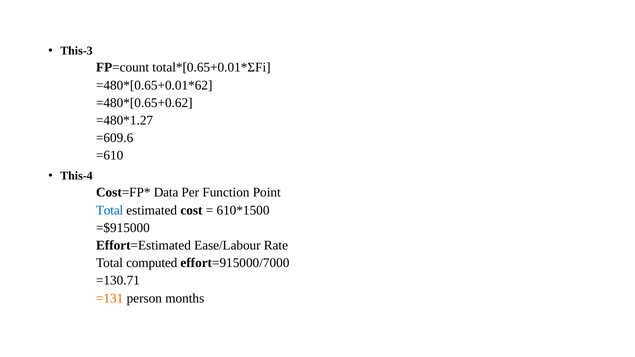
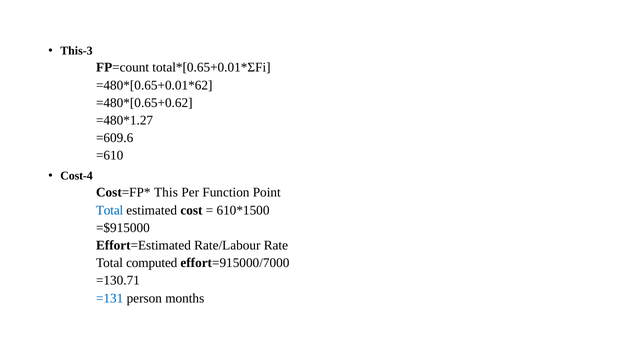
This-4: This-4 -> Cost-4
Data: Data -> This
Ease/Labour: Ease/Labour -> Rate/Labour
=131 colour: orange -> blue
